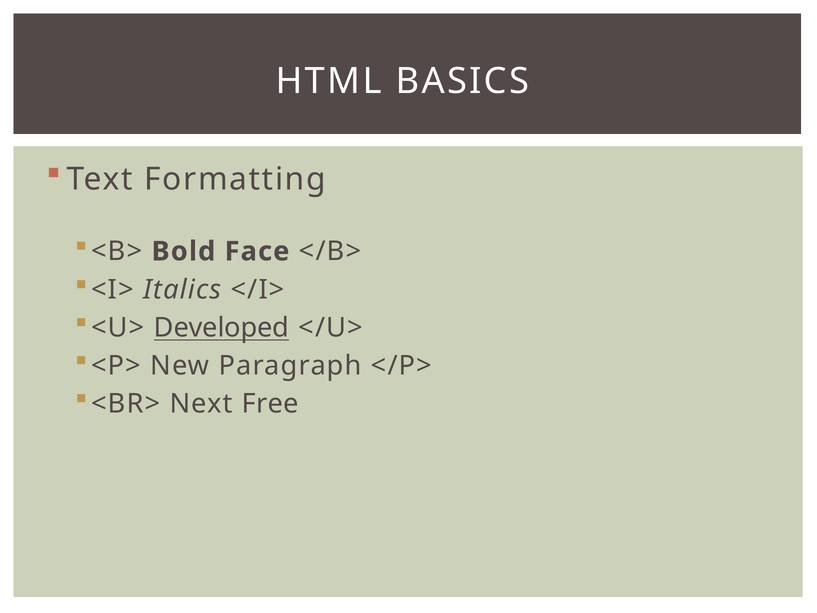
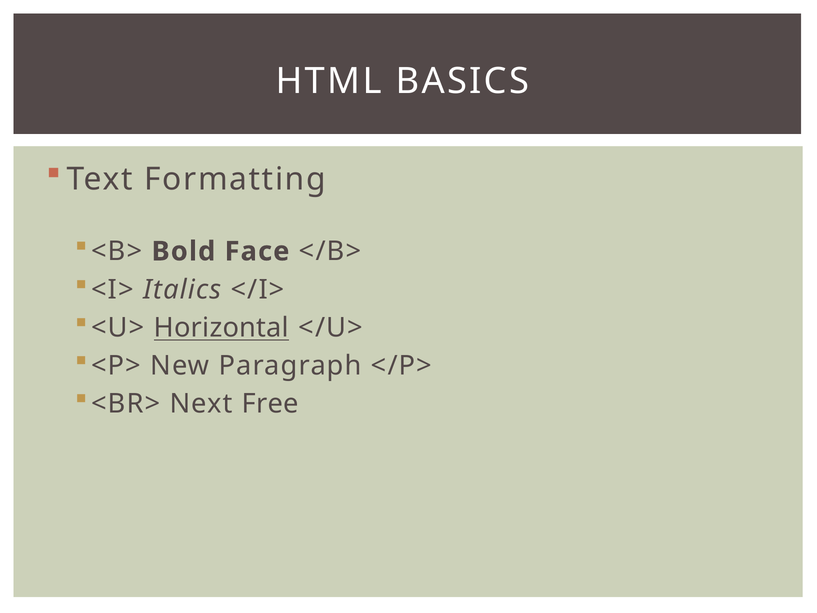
Developed: Developed -> Horizontal
